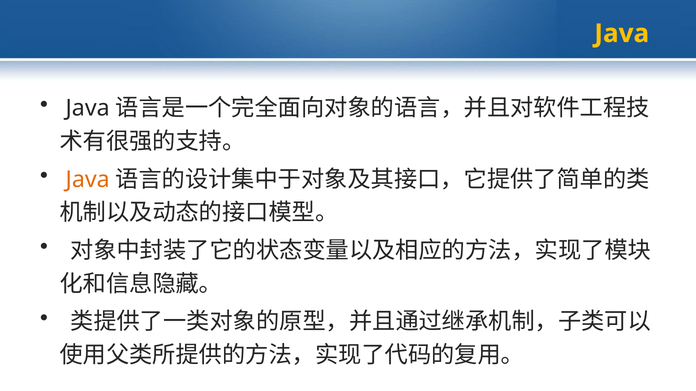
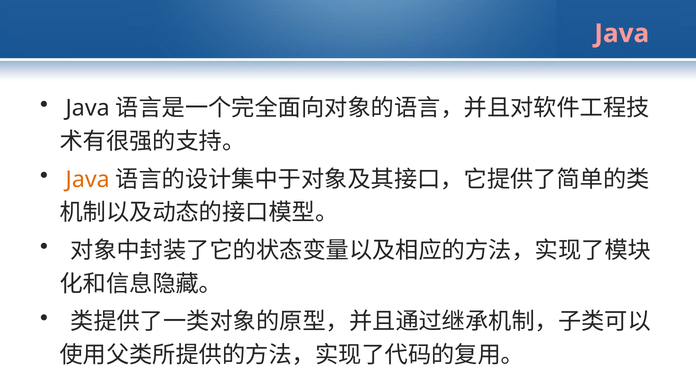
Java at (622, 34) colour: yellow -> pink
